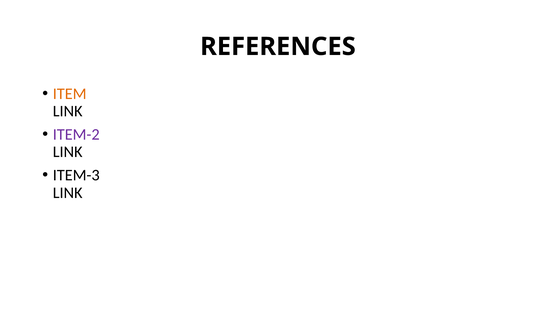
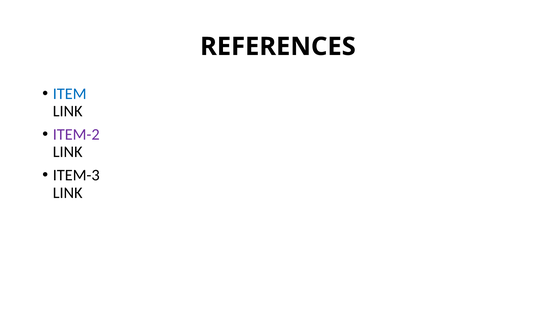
ITEM colour: orange -> blue
